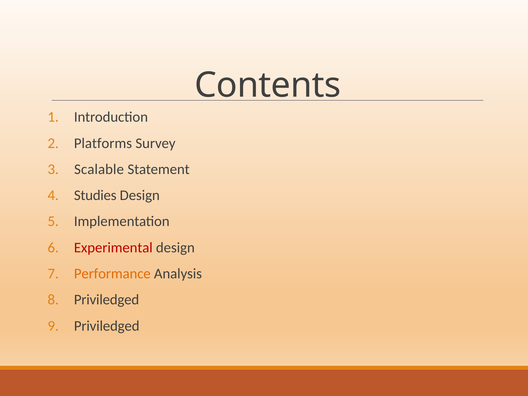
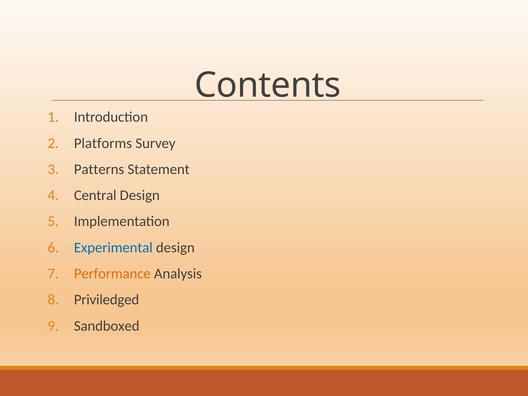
Scalable: Scalable -> Patterns
Studies: Studies -> Central
Experimental colour: red -> blue
Priviledged at (107, 326): Priviledged -> Sandboxed
